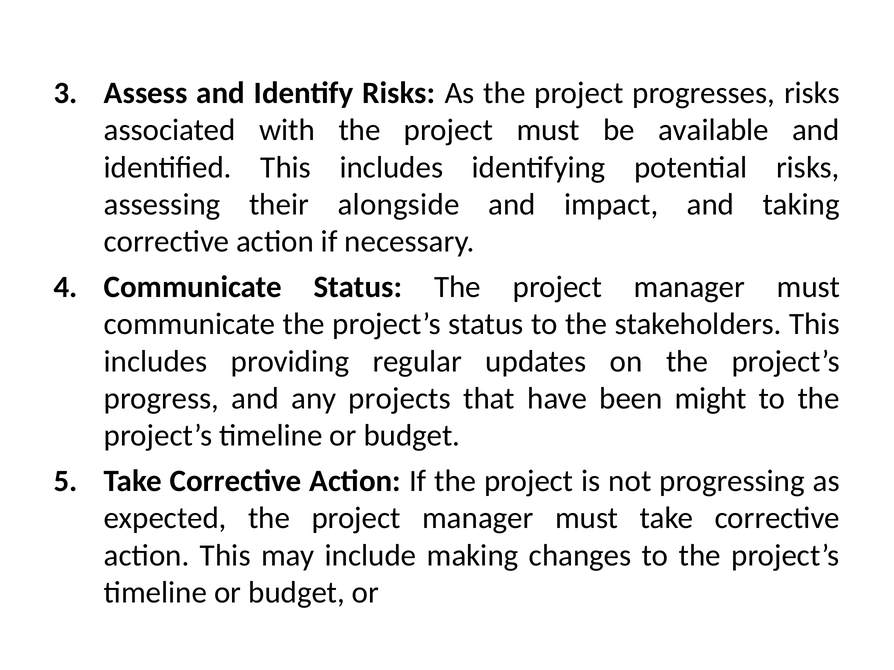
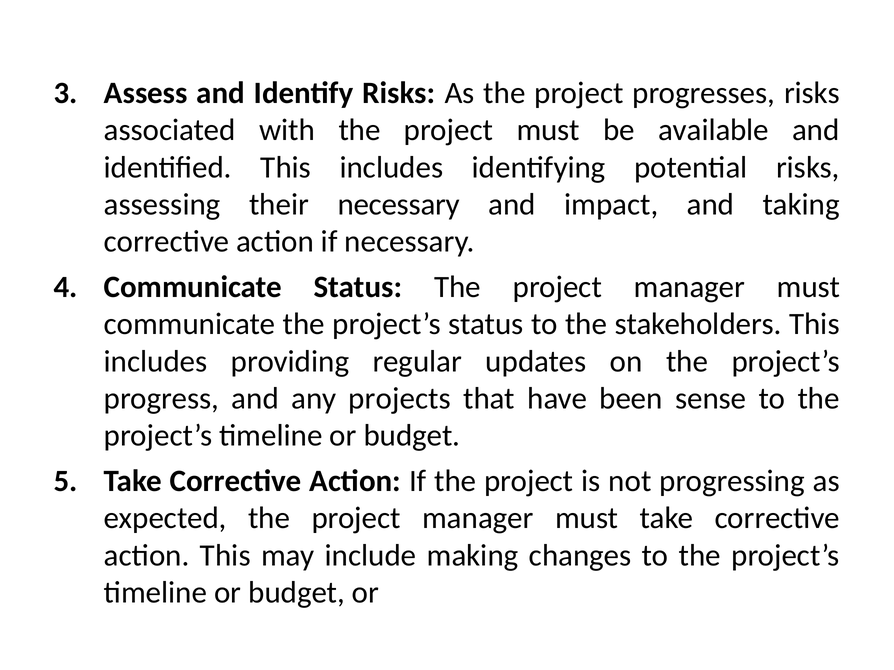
their alongside: alongside -> necessary
might: might -> sense
